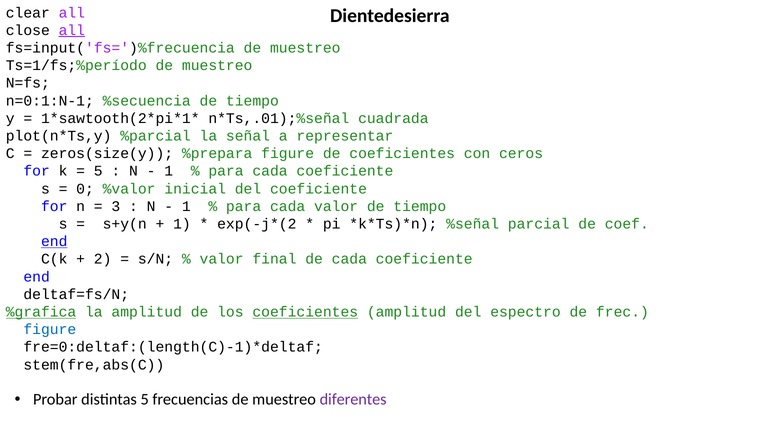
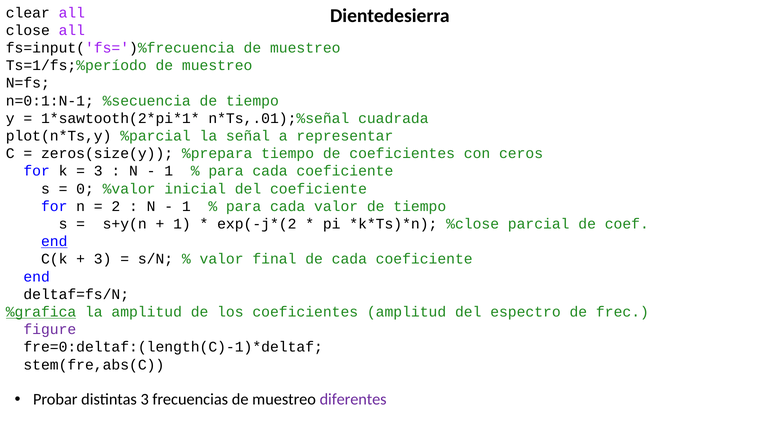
all at (72, 30) underline: present -> none
%prepara figure: figure -> tiempo
5 at (98, 171): 5 -> 3
3: 3 -> 2
%señal: %señal -> %close
2 at (103, 259): 2 -> 3
coeficientes at (305, 312) underline: present -> none
figure at (50, 330) colour: blue -> purple
distintas 5: 5 -> 3
